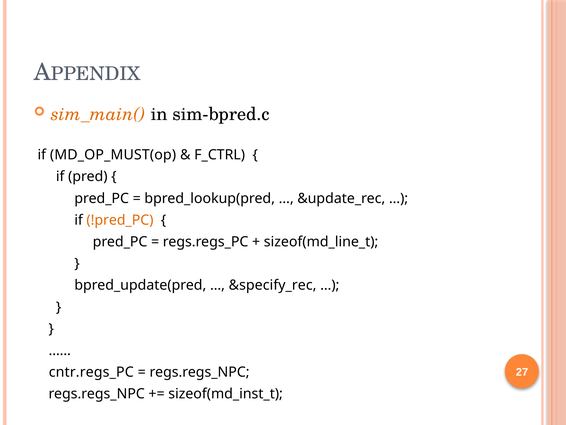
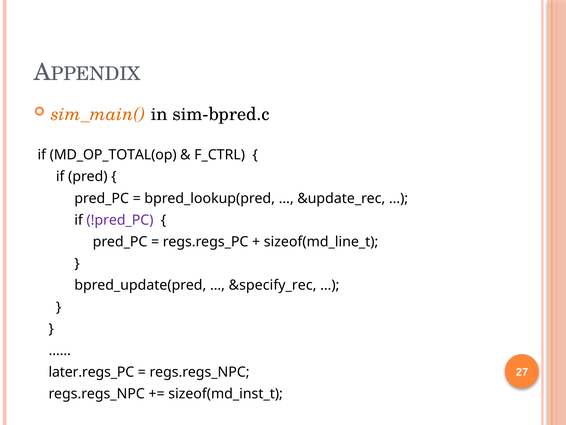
MD_OP_MUST(op: MD_OP_MUST(op -> MD_OP_TOTAL(op
!pred_PC colour: orange -> purple
cntr.regs_PC: cntr.regs_PC -> later.regs_PC
